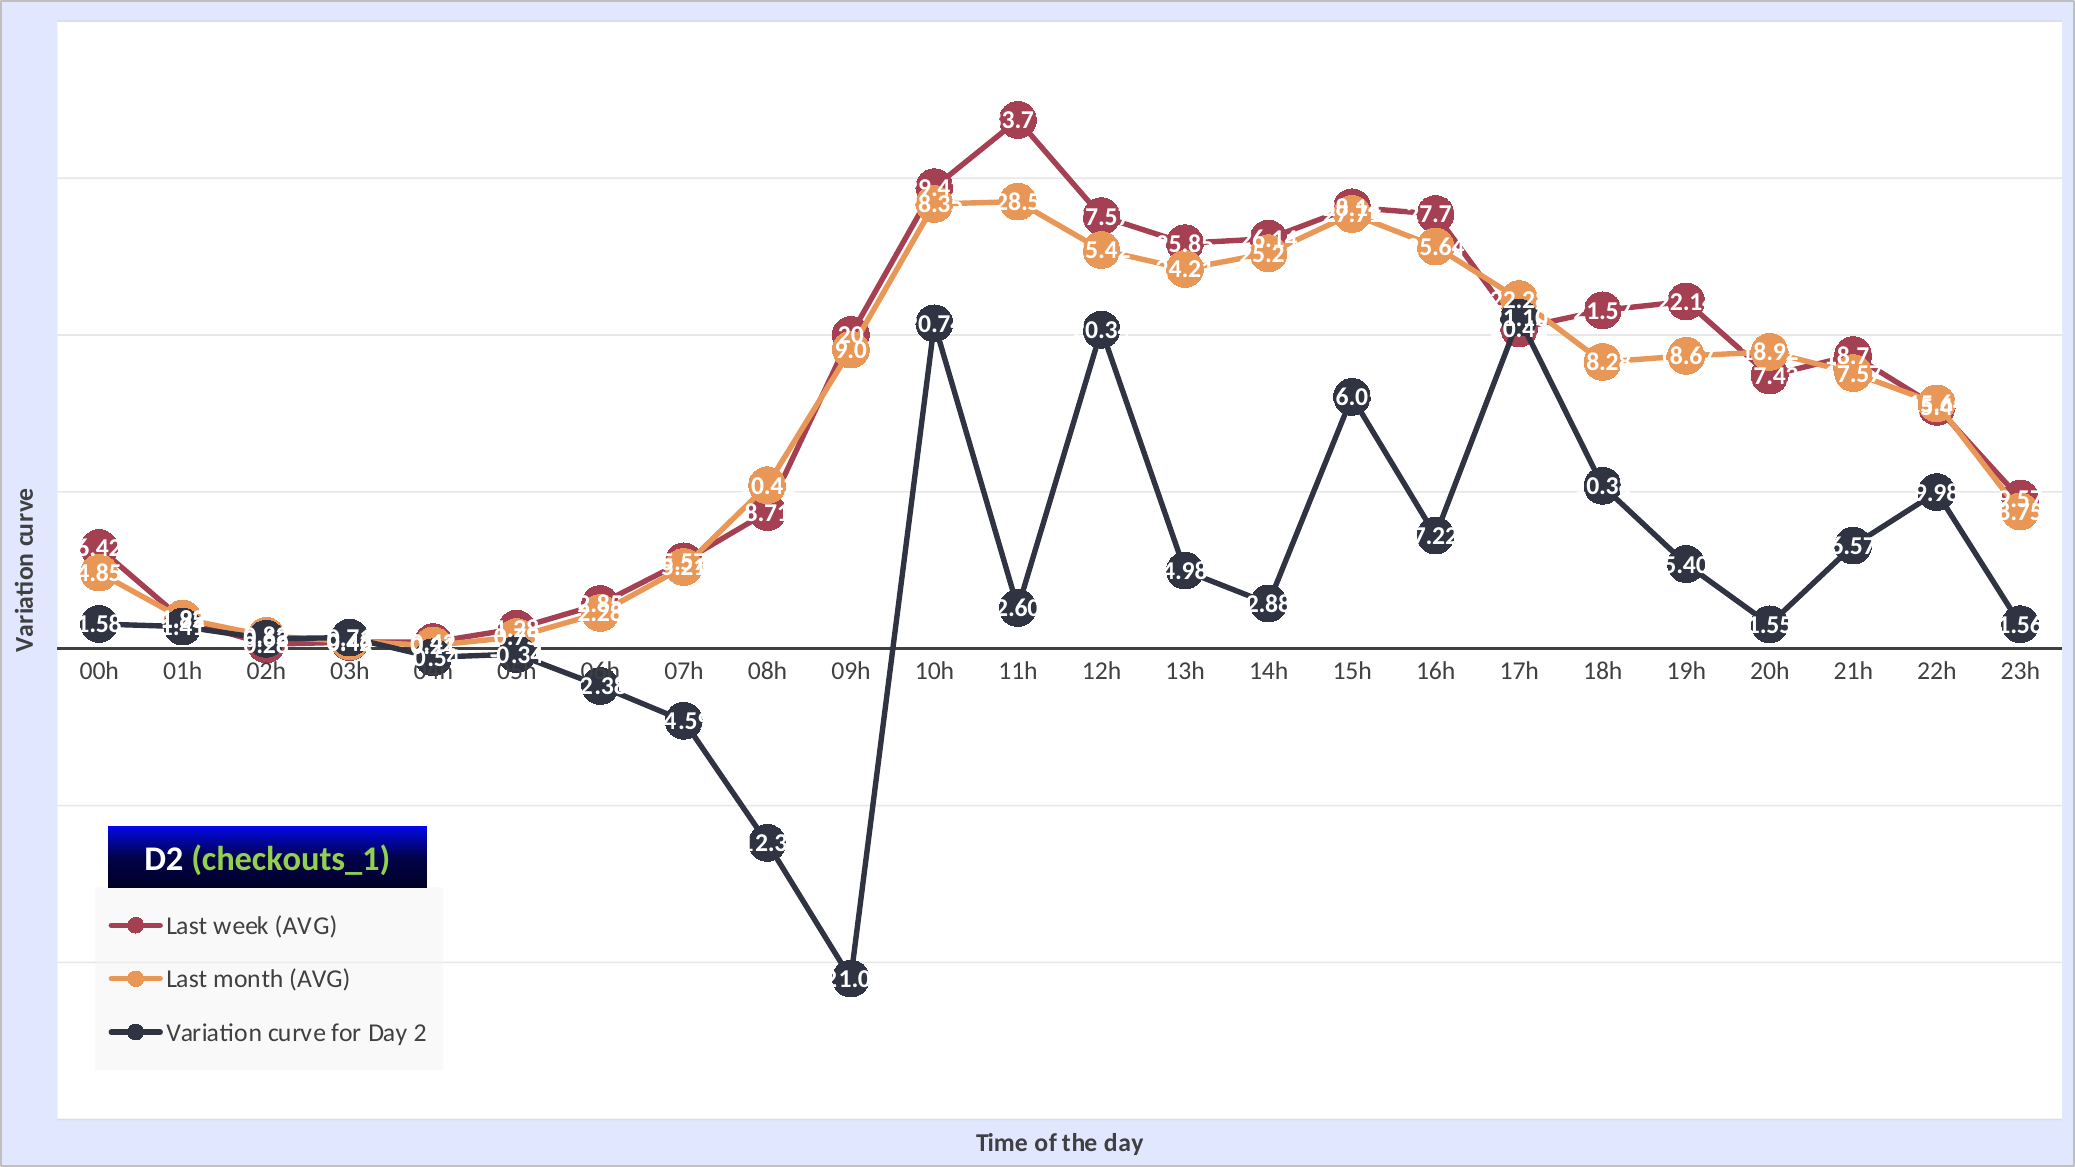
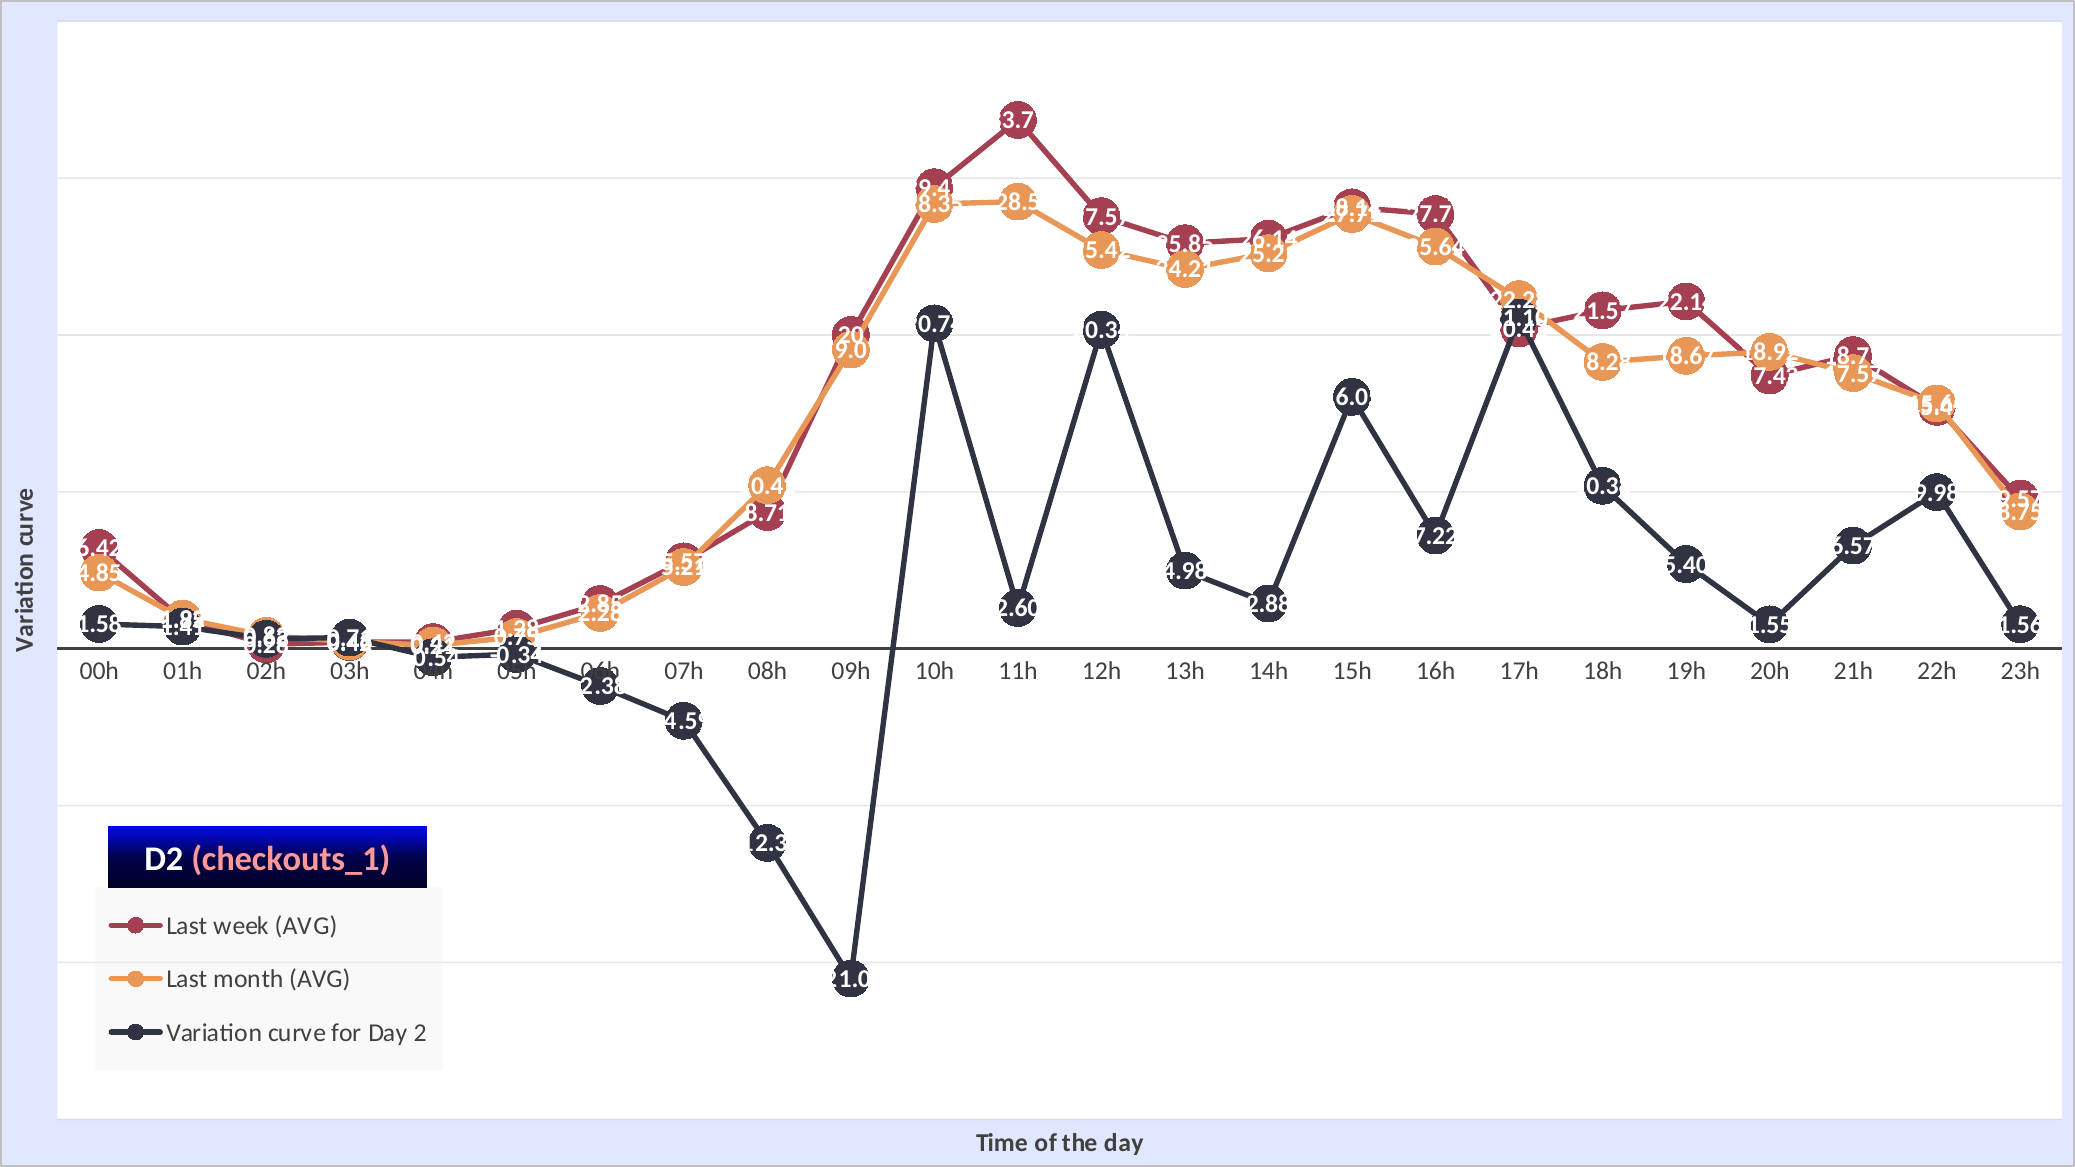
checkouts_1 colour: light green -> pink
